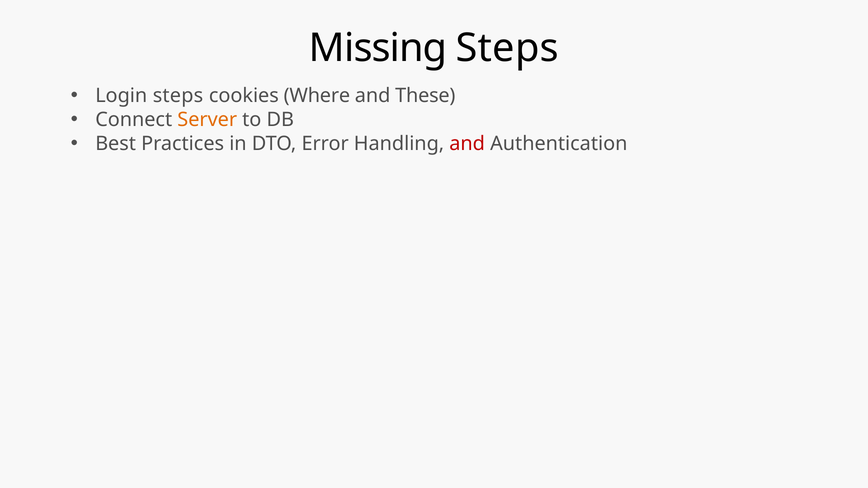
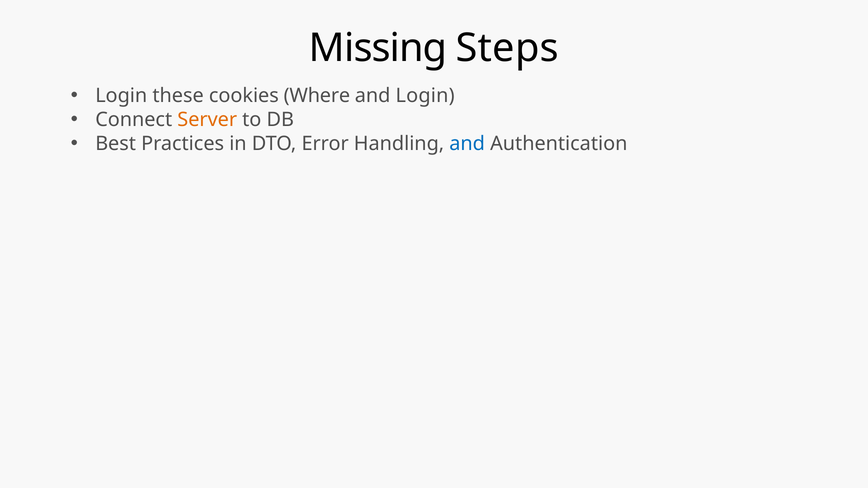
Login steps: steps -> these
and These: These -> Login
and at (467, 144) colour: red -> blue
